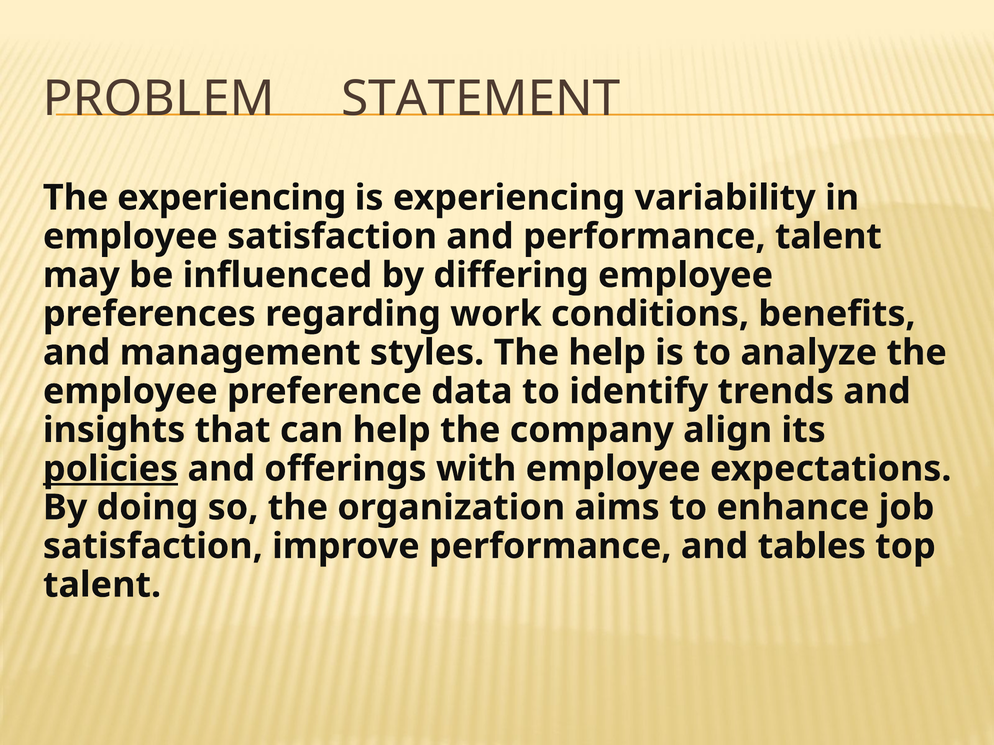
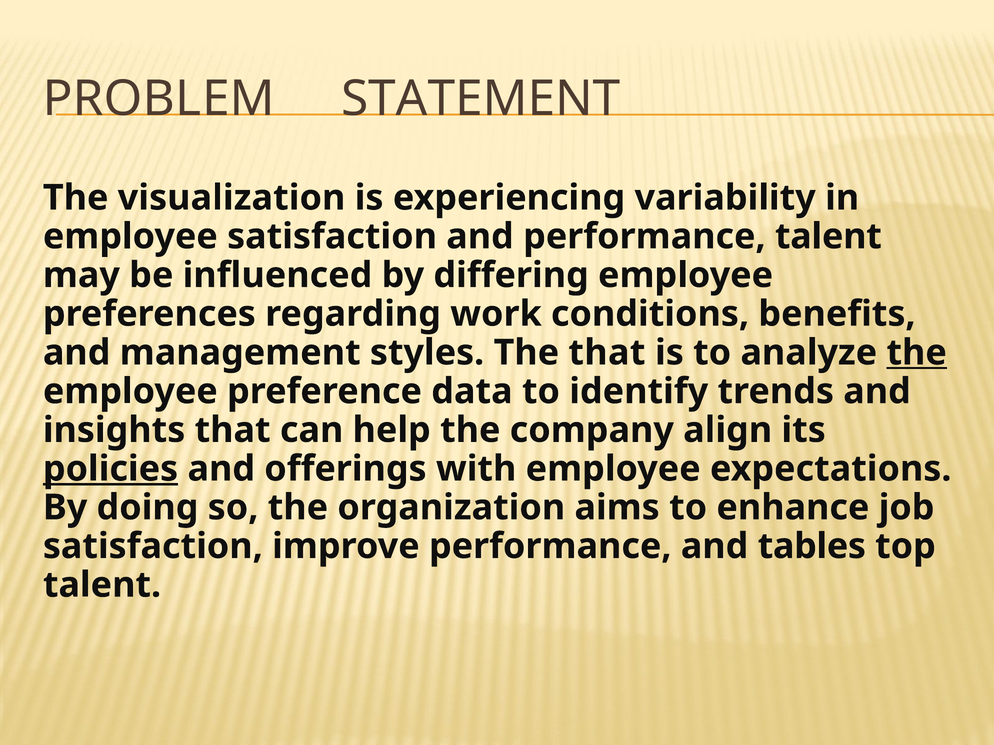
The experiencing: experiencing -> visualization
The help: help -> that
the at (917, 353) underline: none -> present
